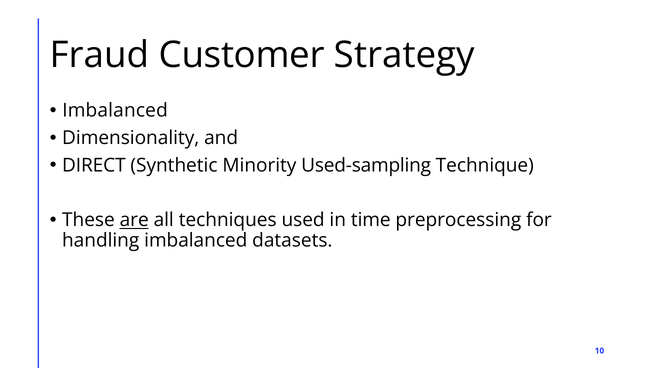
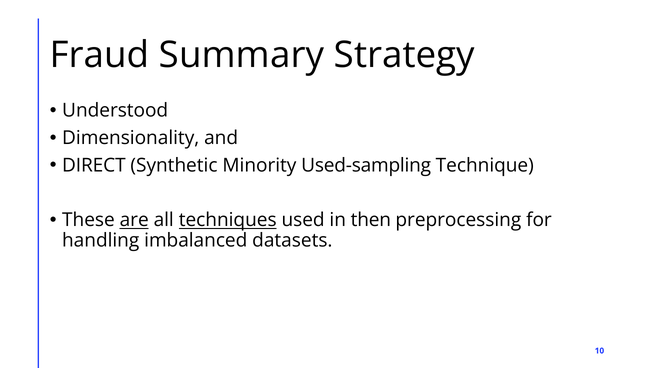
Customer: Customer -> Summary
Imbalanced at (115, 111): Imbalanced -> Understood
techniques underline: none -> present
time: time -> then
